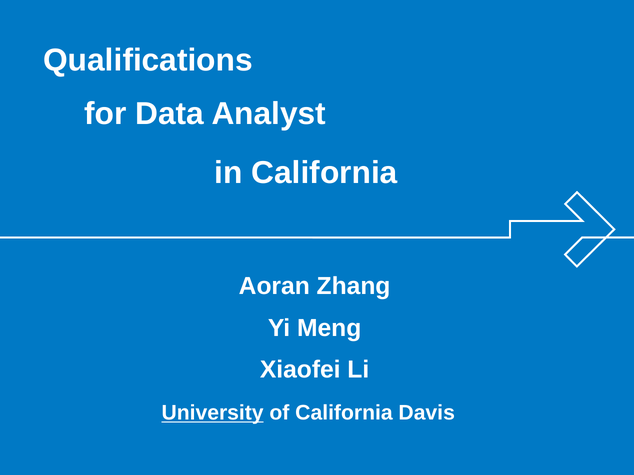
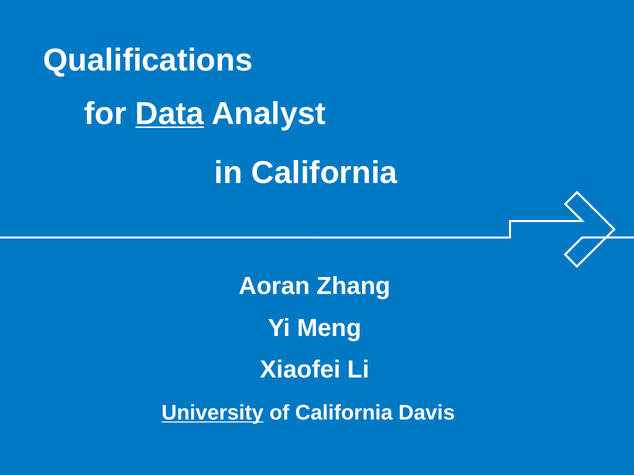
Data underline: none -> present
